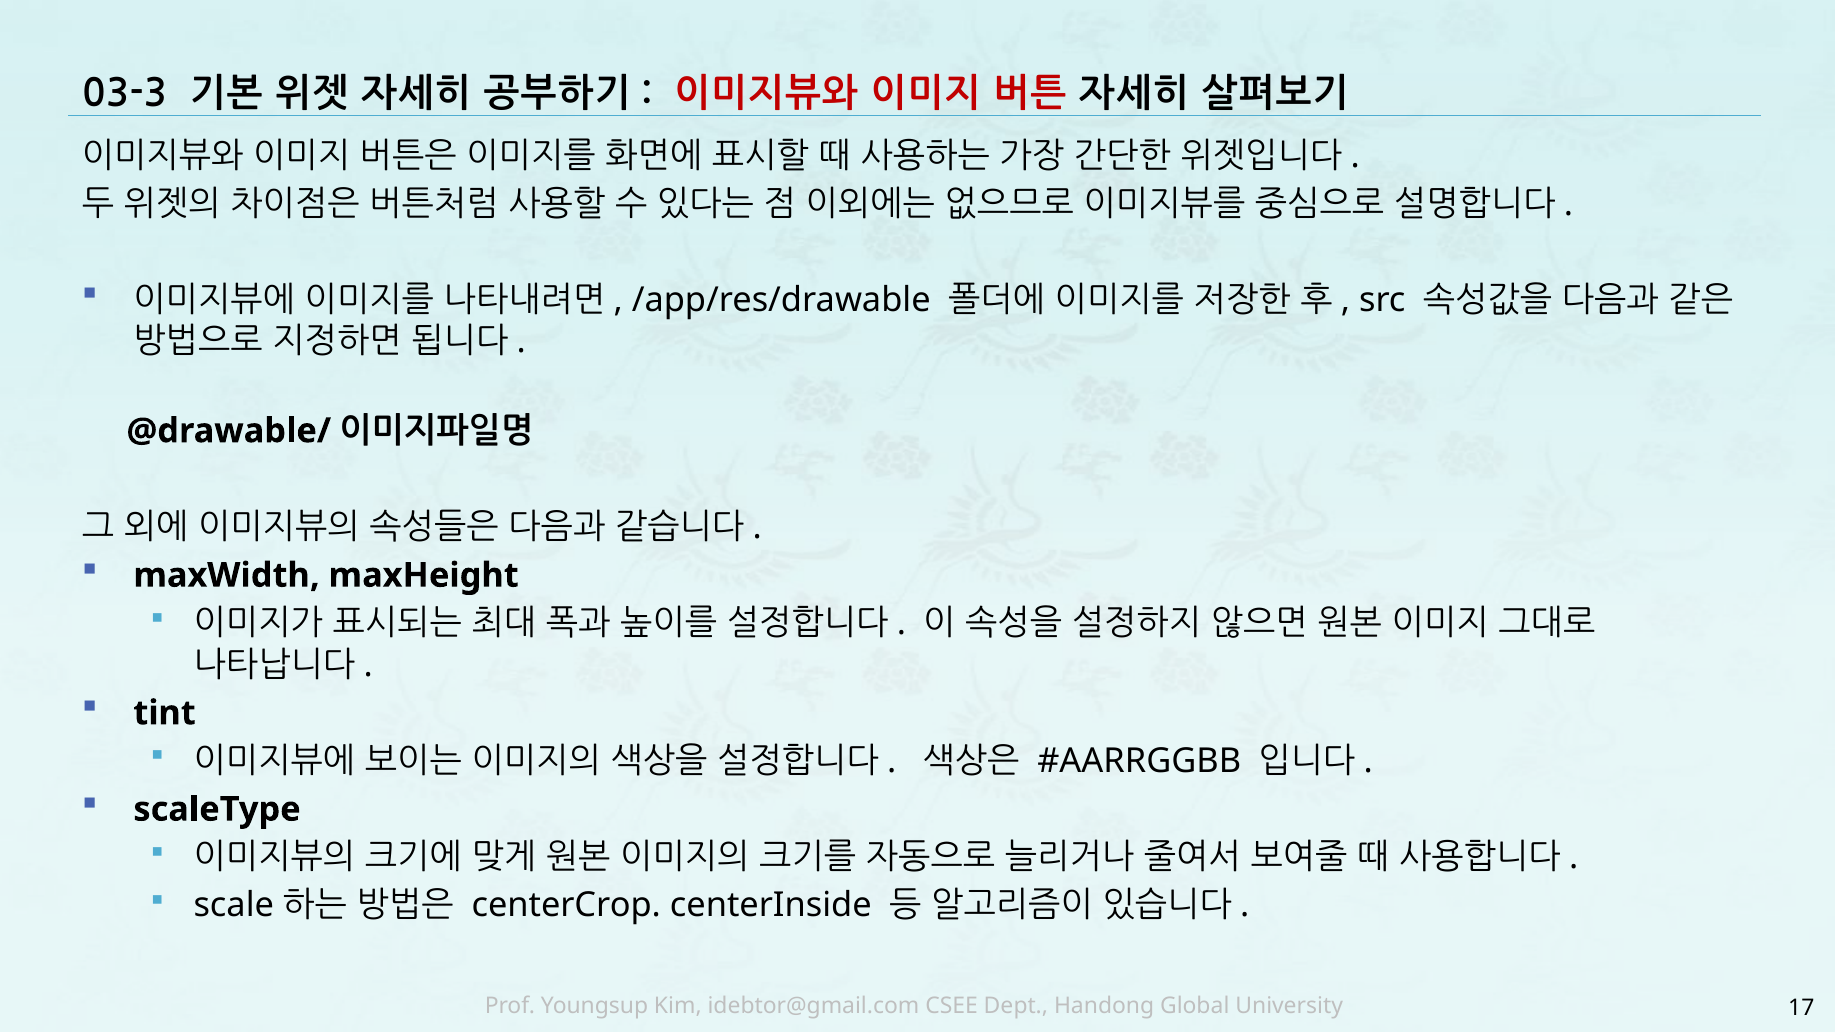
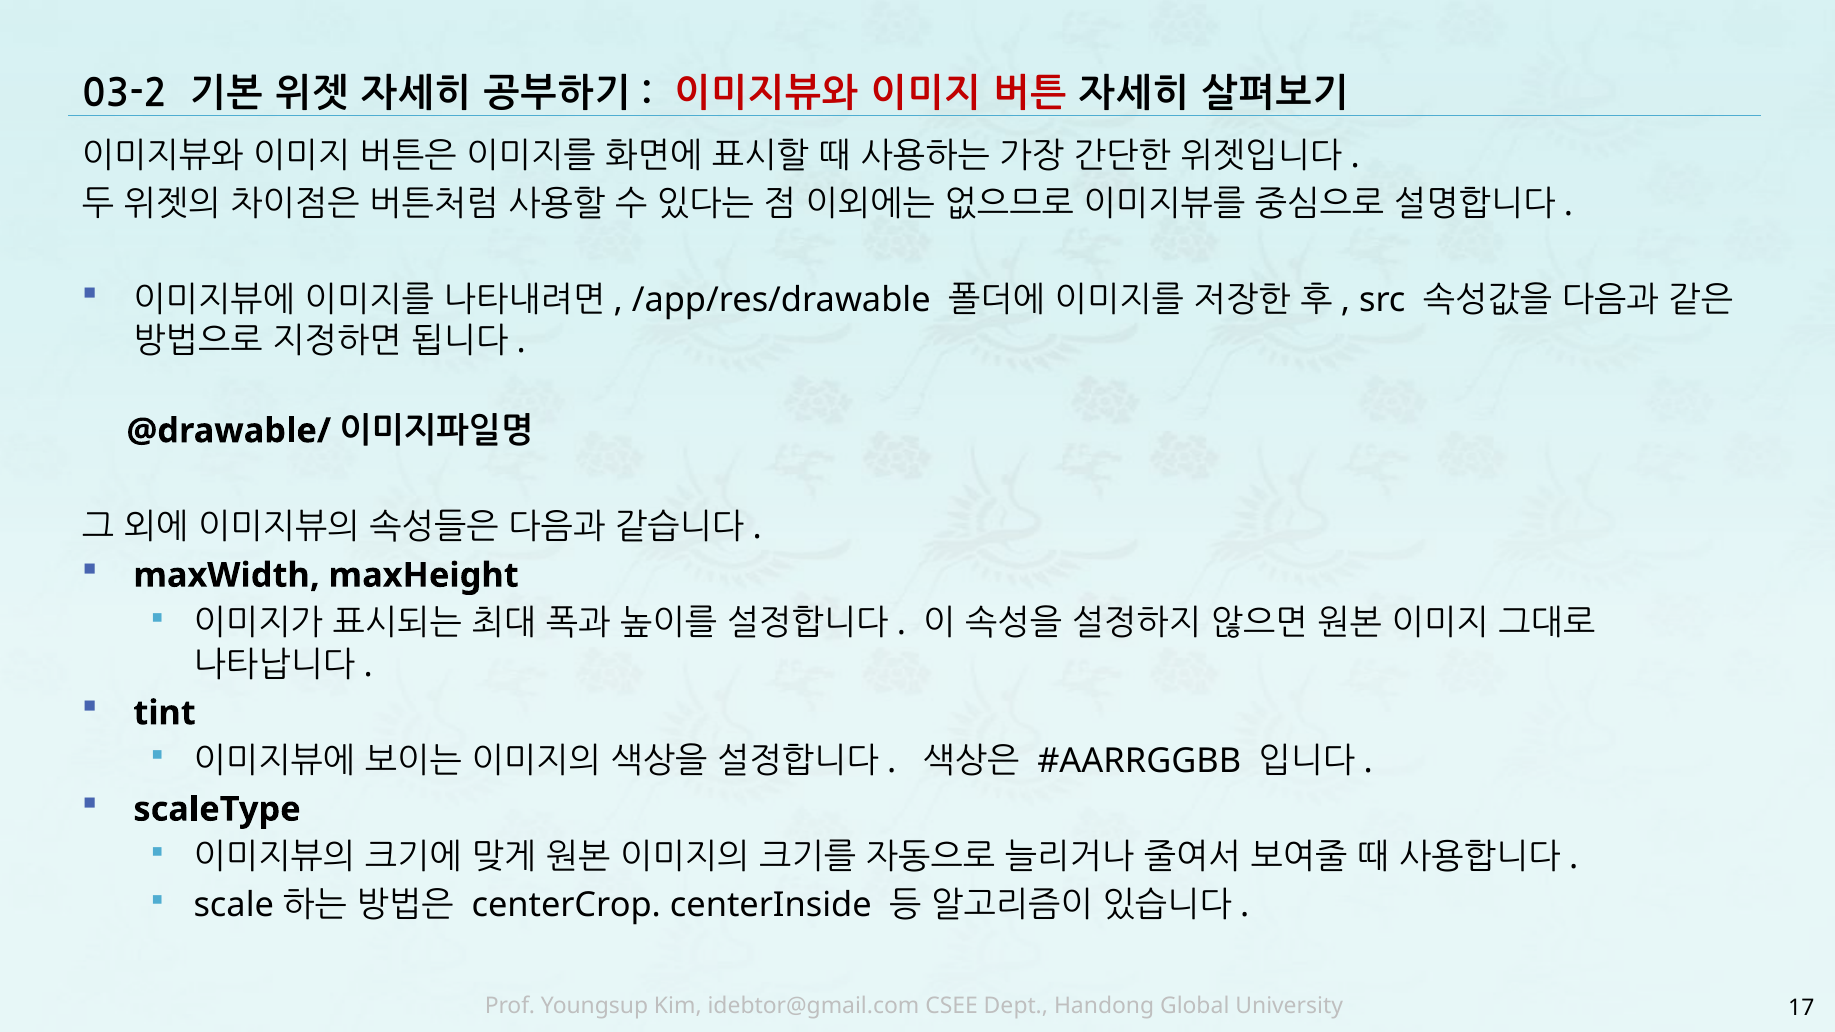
03-3: 03-3 -> 03-2
